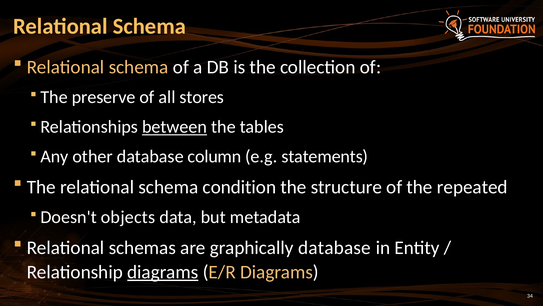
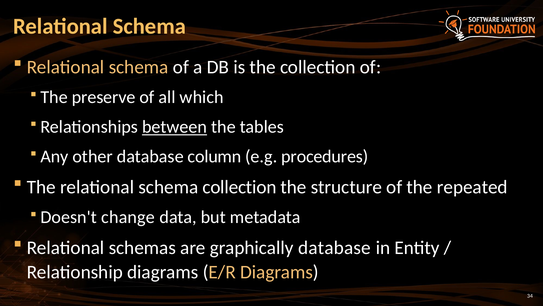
stores: stores -> which
statements: statements -> procedures
schema condition: condition -> collection
objects: objects -> change
diagrams at (163, 272) underline: present -> none
